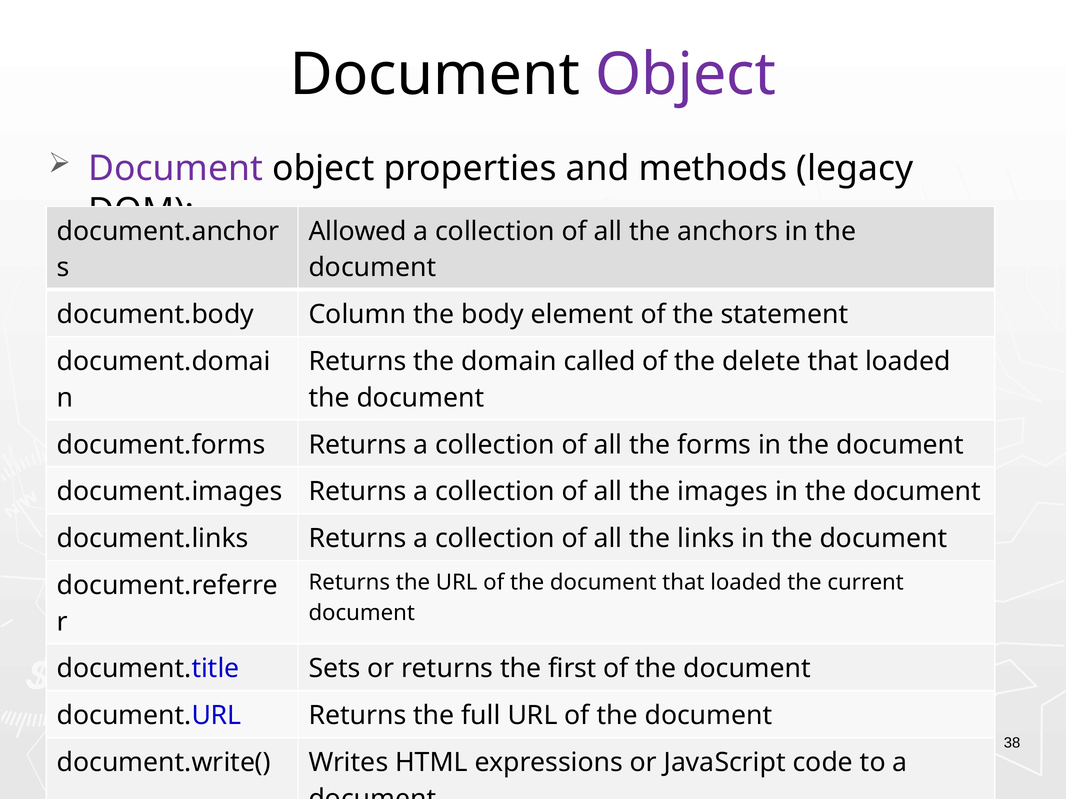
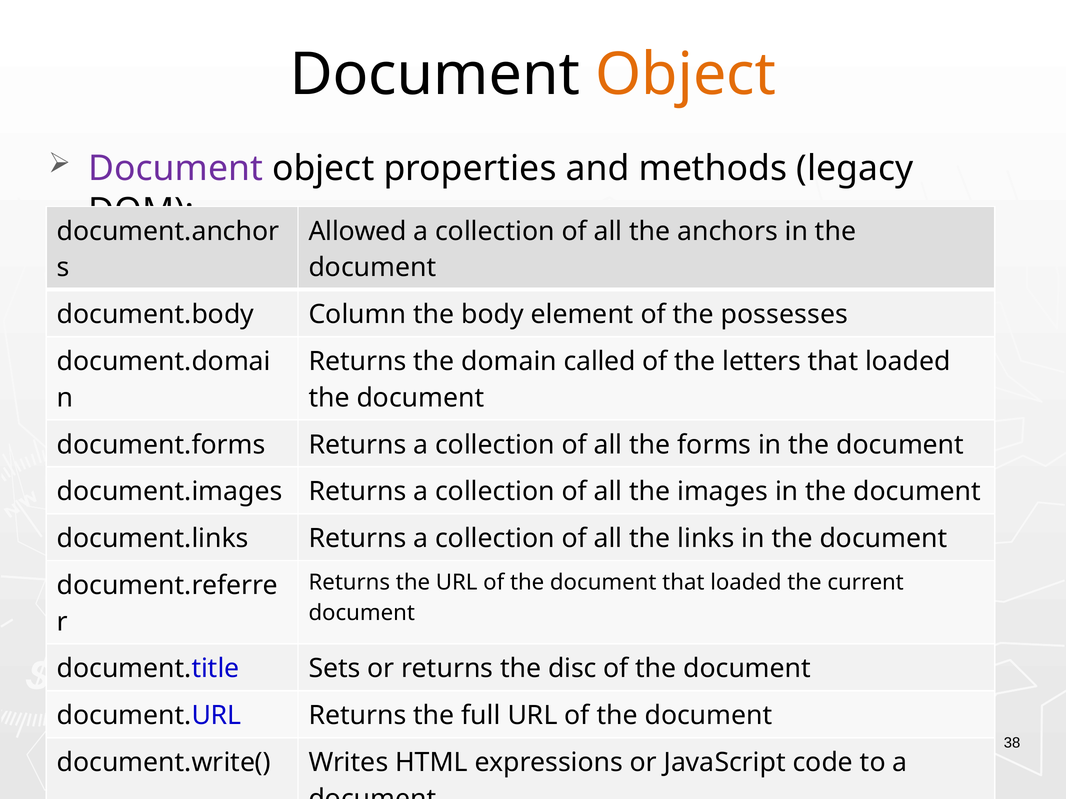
Object at (686, 75) colour: purple -> orange
the statement: statement -> possesses
delete: delete -> letters
first: first -> disc
